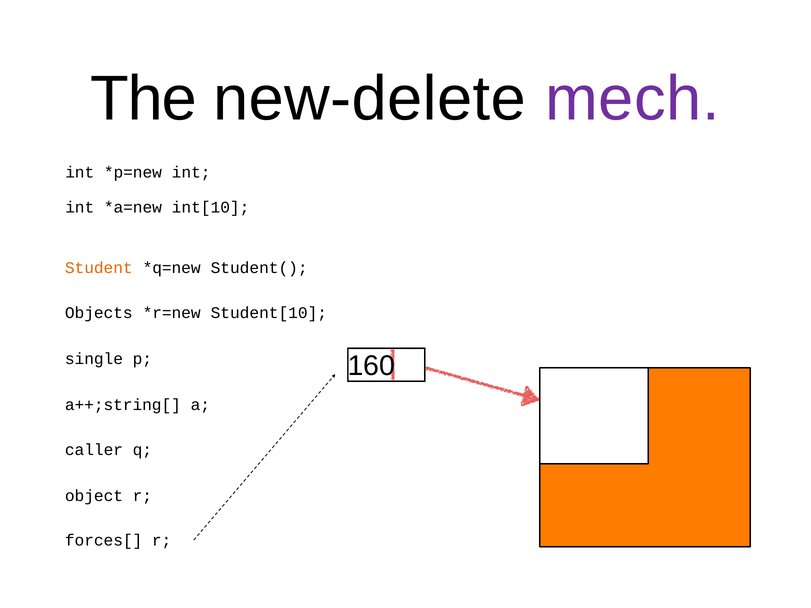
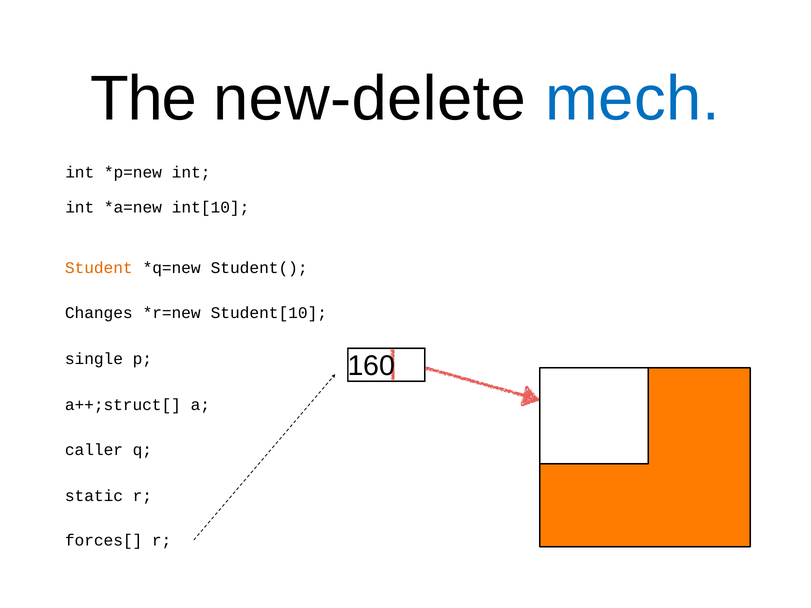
mech colour: purple -> blue
Objects: Objects -> Changes
a++;string[: a++;string[ -> a++;struct[
object: object -> static
